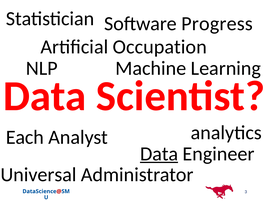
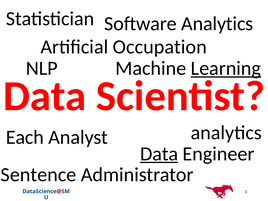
Software Progress: Progress -> Analytics
Learning underline: none -> present
Universal: Universal -> Sentence
